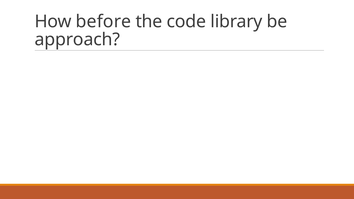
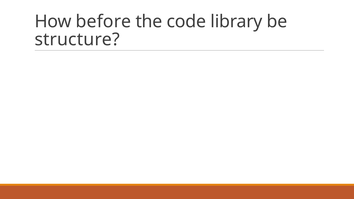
approach: approach -> structure
